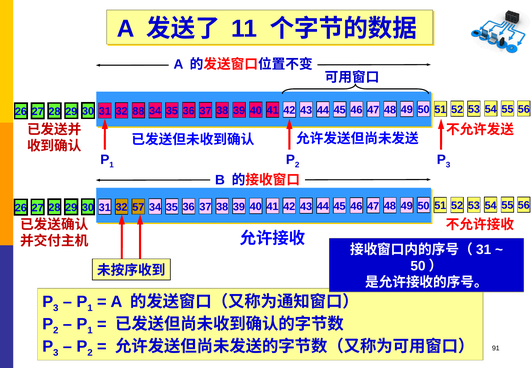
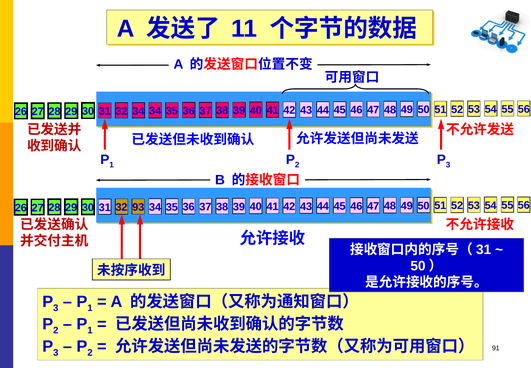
32 88: 88 -> 34
57: 57 -> 93
